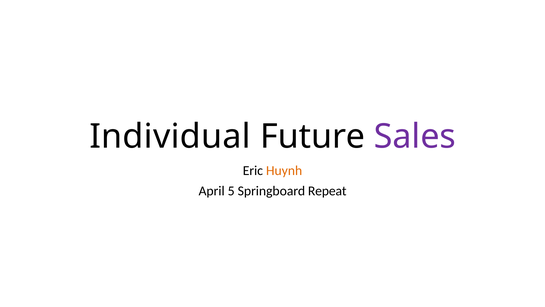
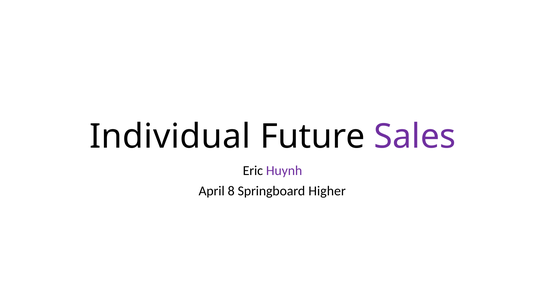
Huynh colour: orange -> purple
5: 5 -> 8
Repeat: Repeat -> Higher
